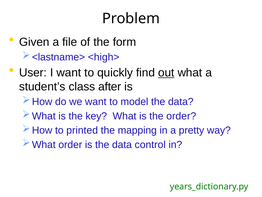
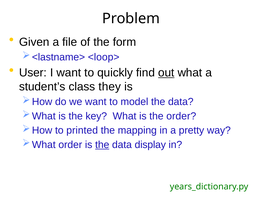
<high>: <high> -> <loop>
after: after -> they
the at (102, 144) underline: none -> present
control: control -> display
